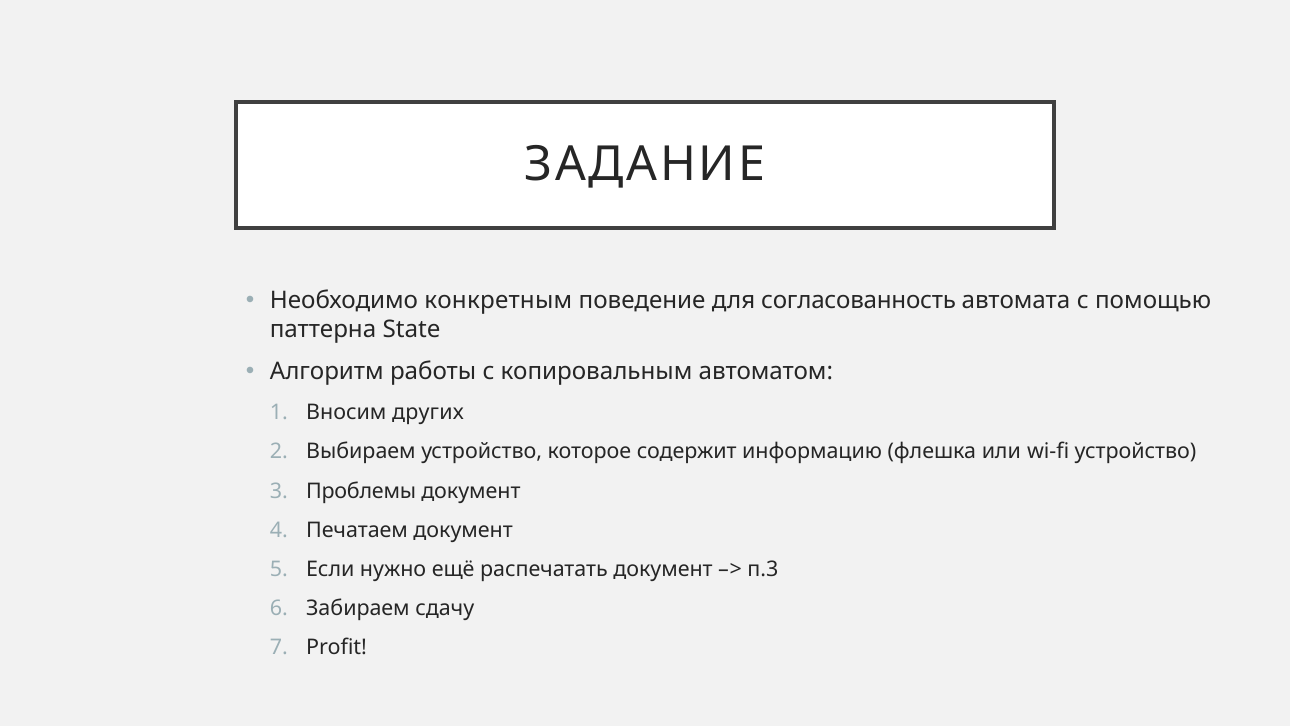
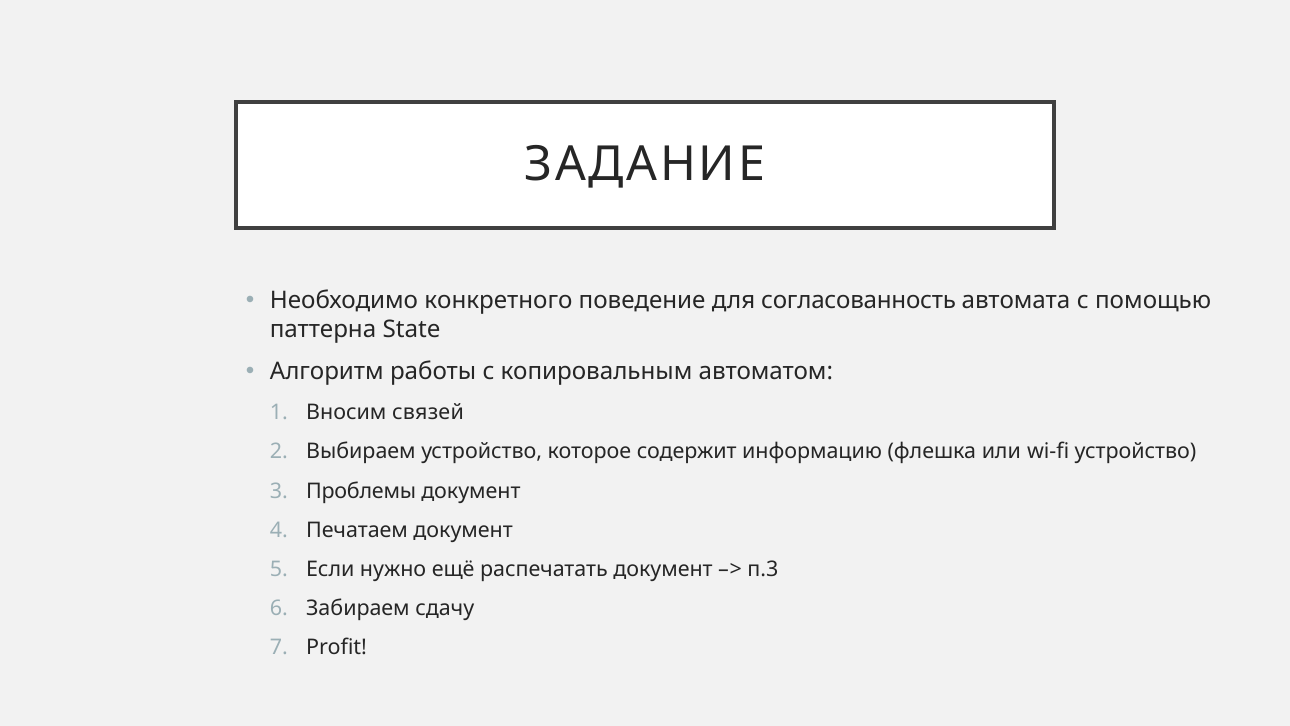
конкретным: конкретным -> конкретного
других: других -> связей
